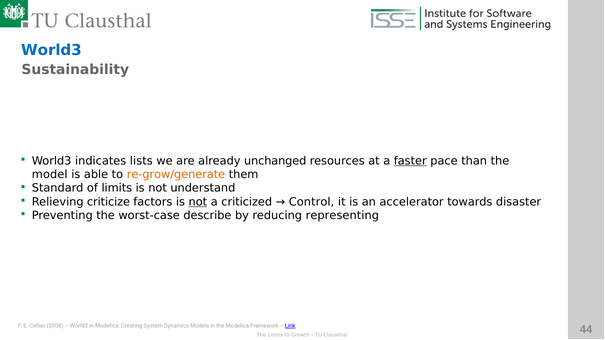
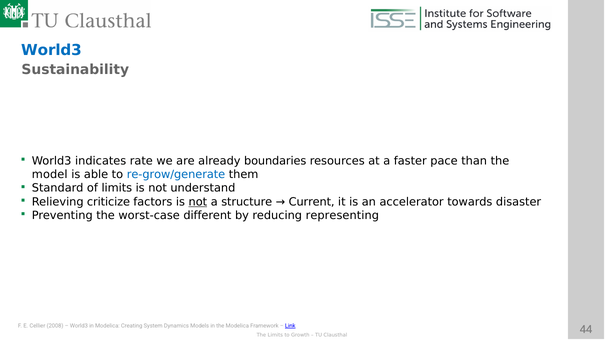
lists: lists -> rate
unchanged: unchanged -> boundaries
faster underline: present -> none
re-grow/generate colour: orange -> blue
criticized: criticized -> structure
Control: Control -> Current
describe: describe -> different
